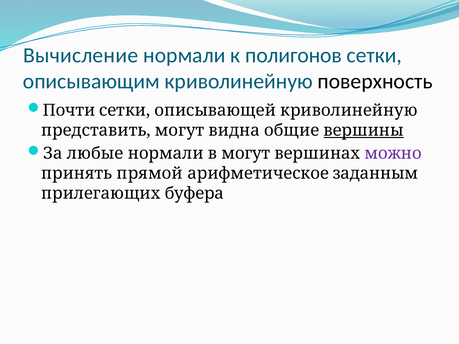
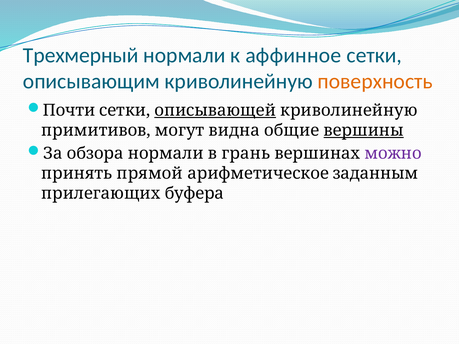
Вычисление: Вычисление -> Трехмерный
полигонов: полигонов -> аффинное
поверхность colour: black -> orange
описывающей underline: none -> present
представить: представить -> примитивов
любые: любые -> обзора
в могут: могут -> грань
